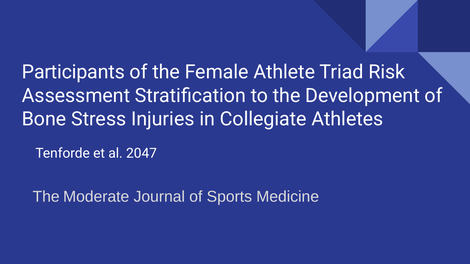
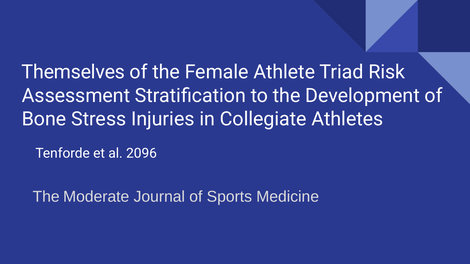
Participants: Participants -> Themselves
2047: 2047 -> 2096
